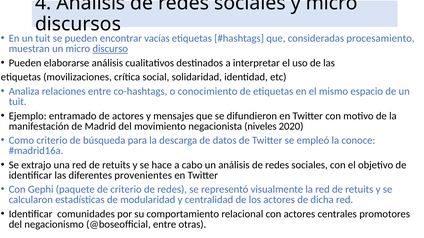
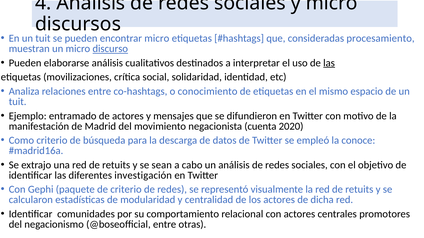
encontrar vacías: vacías -> micro
las at (329, 63) underline: none -> present
niveles: niveles -> cuenta
hace: hace -> sean
provenientes: provenientes -> investigación
